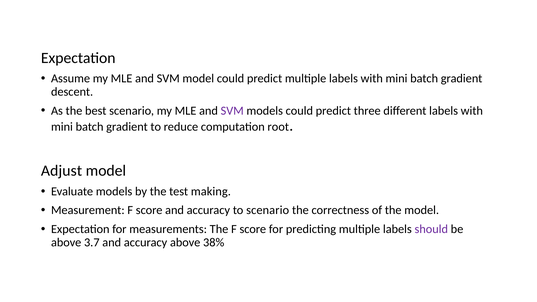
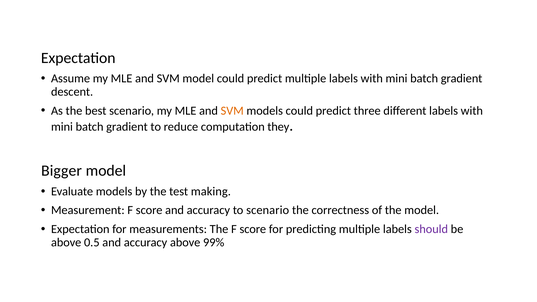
SVM at (232, 111) colour: purple -> orange
root: root -> they
Adjust: Adjust -> Bigger
3.7: 3.7 -> 0.5
38%: 38% -> 99%
